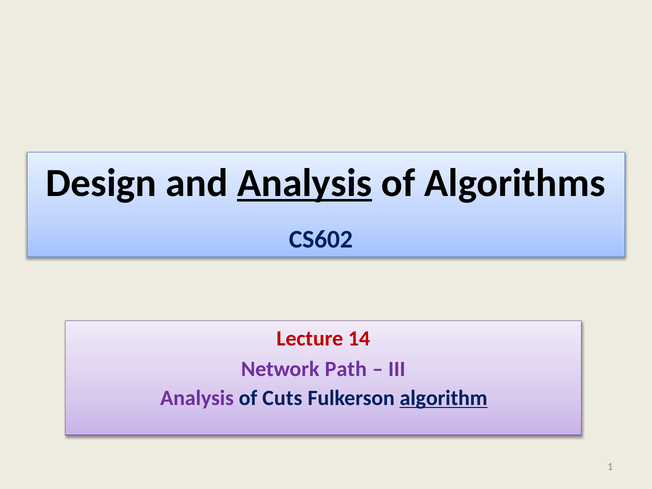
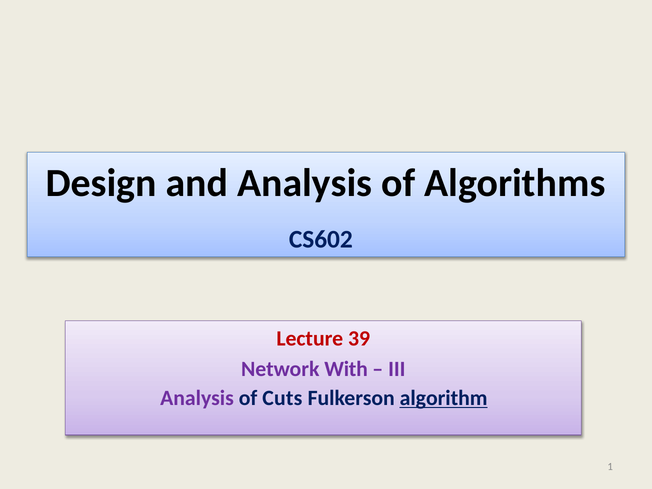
Analysis at (305, 183) underline: present -> none
14: 14 -> 39
Path: Path -> With
